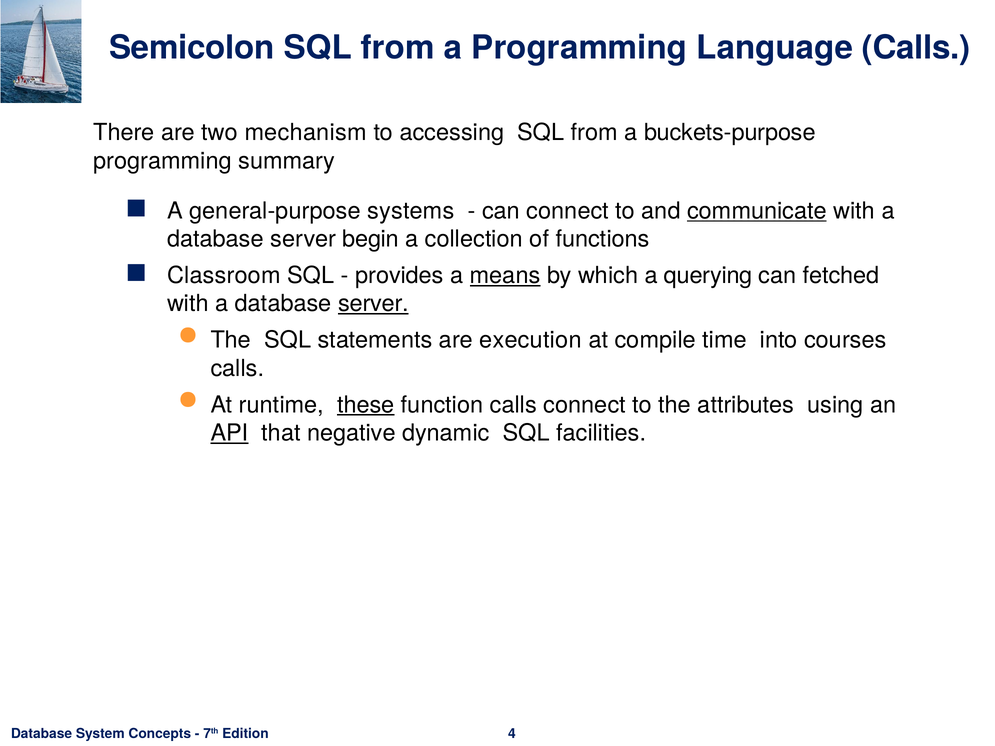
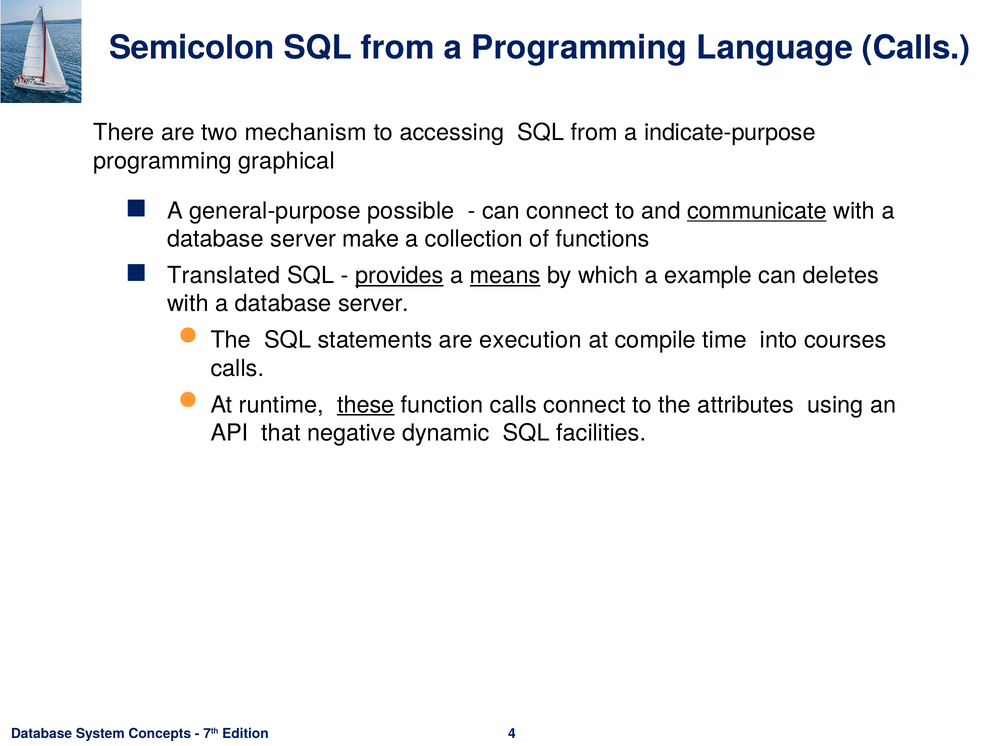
buckets-purpose: buckets-purpose -> indicate-purpose
summary: summary -> graphical
systems: systems -> possible
begin: begin -> make
Classroom: Classroom -> Translated
provides underline: none -> present
querying: querying -> example
fetched: fetched -> deletes
server at (374, 304) underline: present -> none
API underline: present -> none
